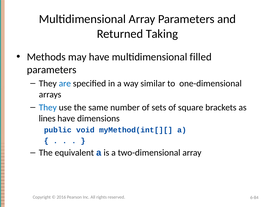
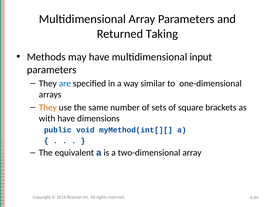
filled: filled -> input
They at (48, 107) colour: blue -> orange
lines: lines -> with
